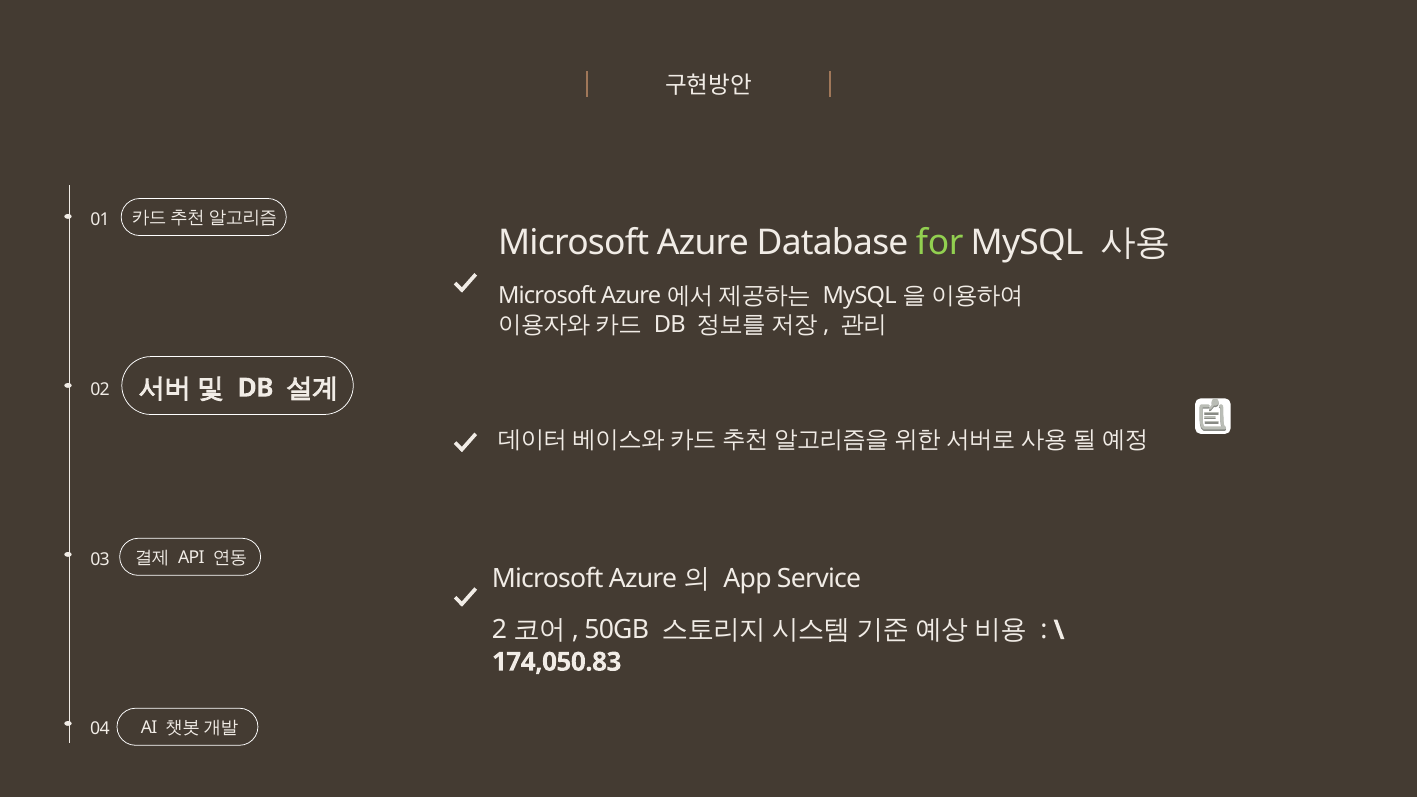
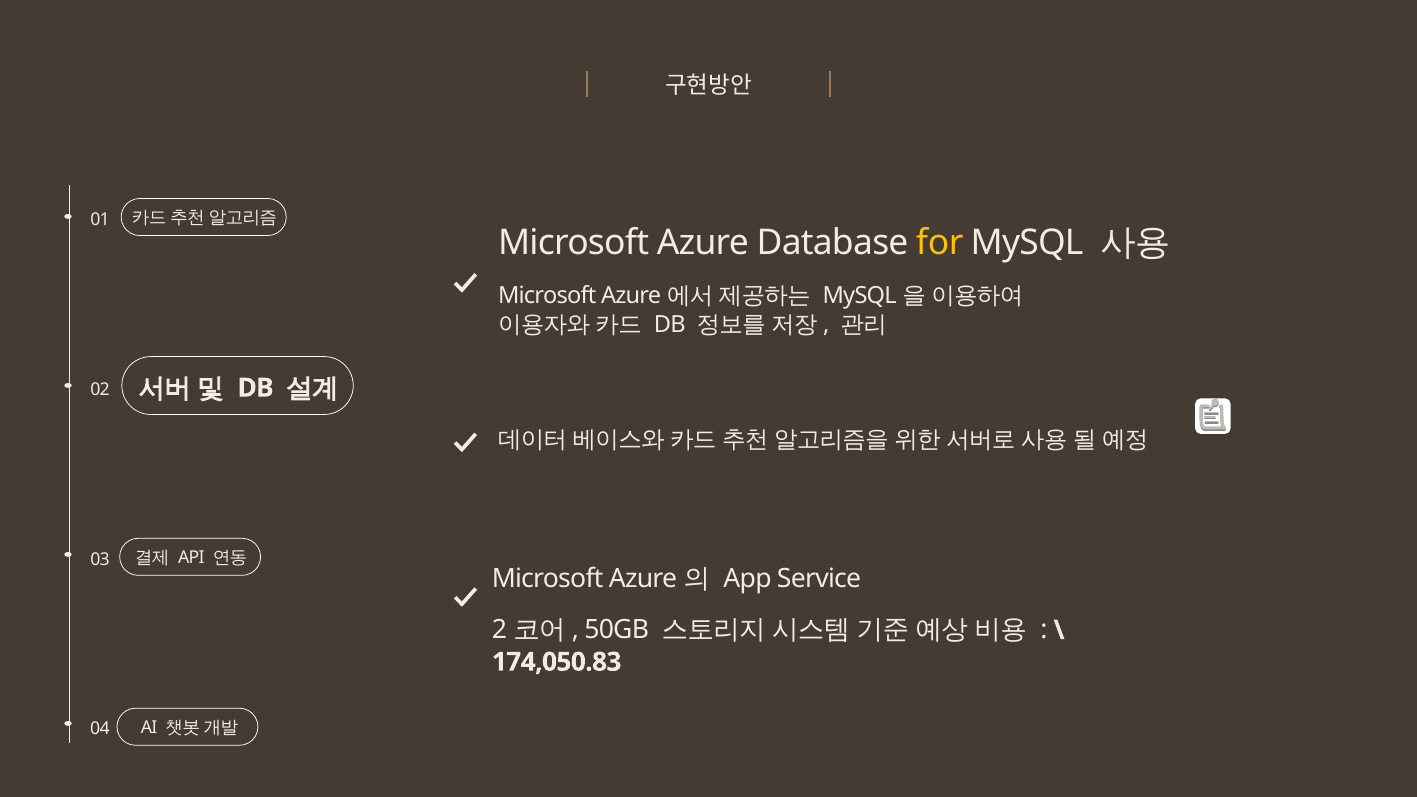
for colour: light green -> yellow
